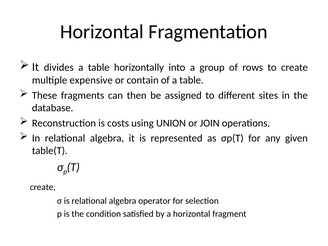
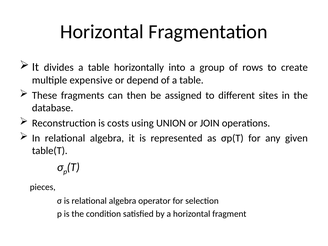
contain: contain -> depend
create at (43, 187): create -> pieces
